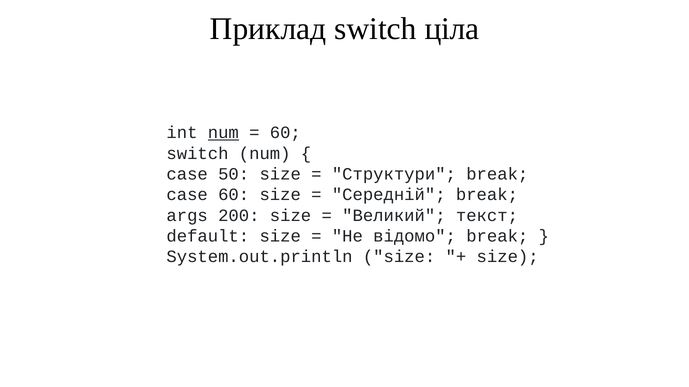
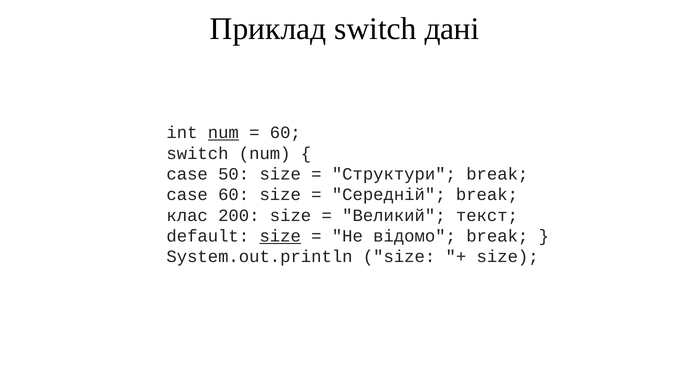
ціла: ціла -> дані
args: args -> клас
size at (280, 236) underline: none -> present
